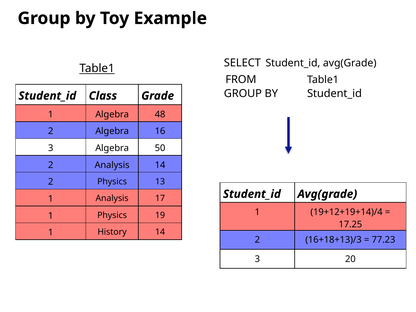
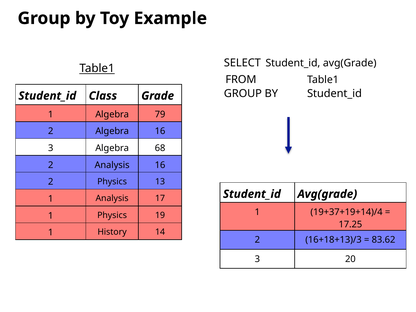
48: 48 -> 79
50: 50 -> 68
Analysis 14: 14 -> 16
19+12+19+14)/4: 19+12+19+14)/4 -> 19+37+19+14)/4
77.23: 77.23 -> 83.62
